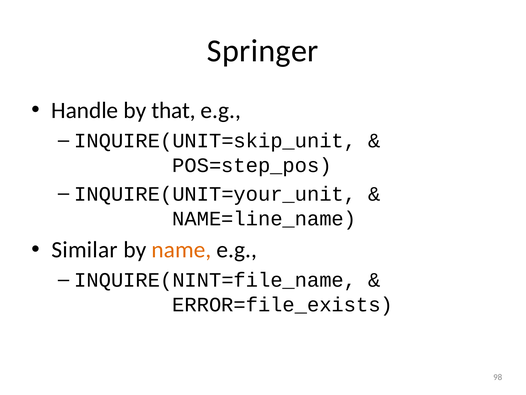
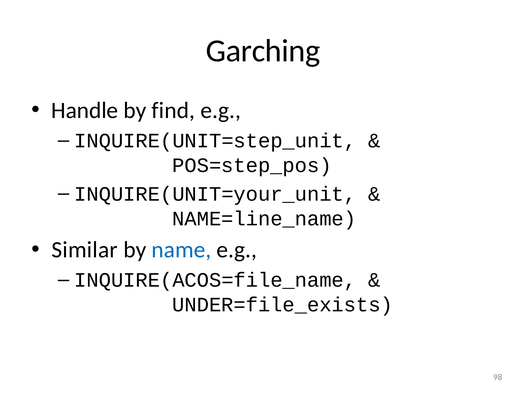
Springer: Springer -> Garching
that: that -> find
INQUIRE(UNIT=skip_unit: INQUIRE(UNIT=skip_unit -> INQUIRE(UNIT=step_unit
name colour: orange -> blue
INQUIRE(NINT=file_name: INQUIRE(NINT=file_name -> INQUIRE(ACOS=file_name
ERROR=file_exists: ERROR=file_exists -> UNDER=file_exists
